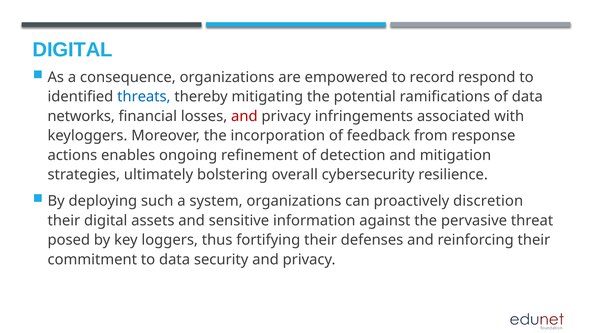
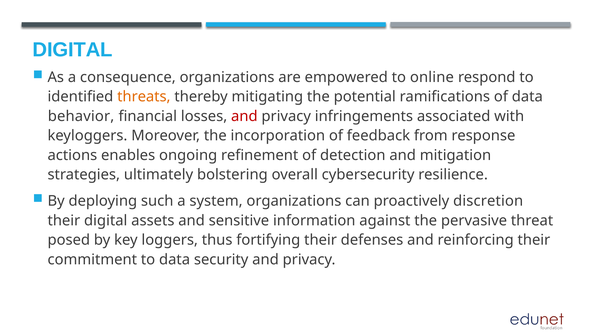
record: record -> online
threats colour: blue -> orange
networks: networks -> behavior
